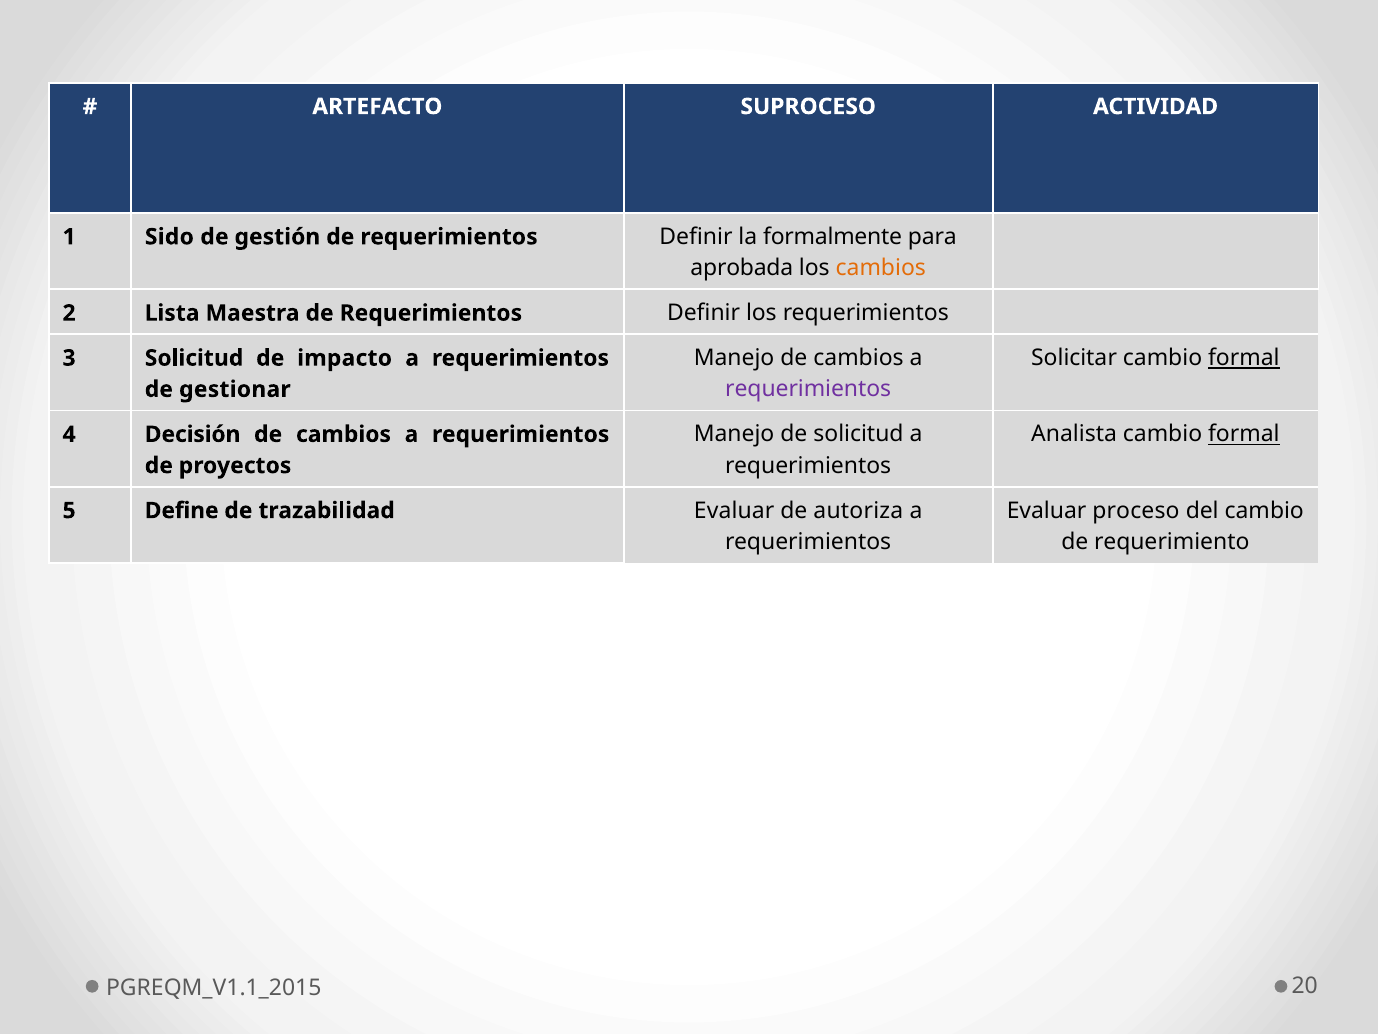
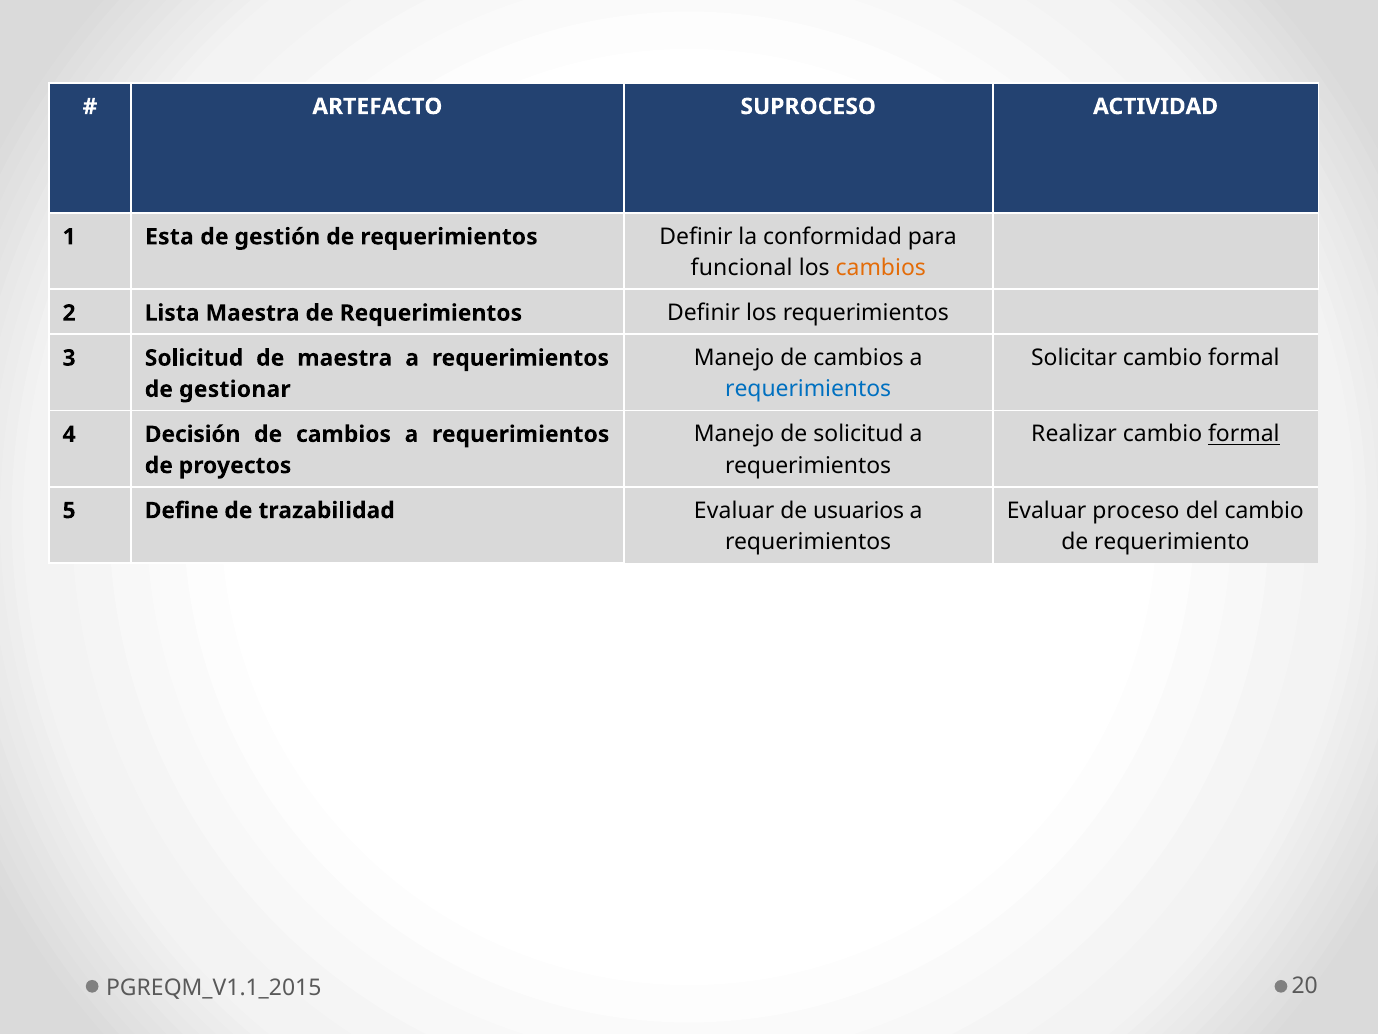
Sido: Sido -> Esta
formalmente: formalmente -> conformidad
aprobada: aprobada -> funcional
formal at (1244, 358) underline: present -> none
de impacto: impacto -> maestra
requerimientos at (808, 389) colour: purple -> blue
Analista: Analista -> Realizar
autoriza: autoriza -> usuarios
